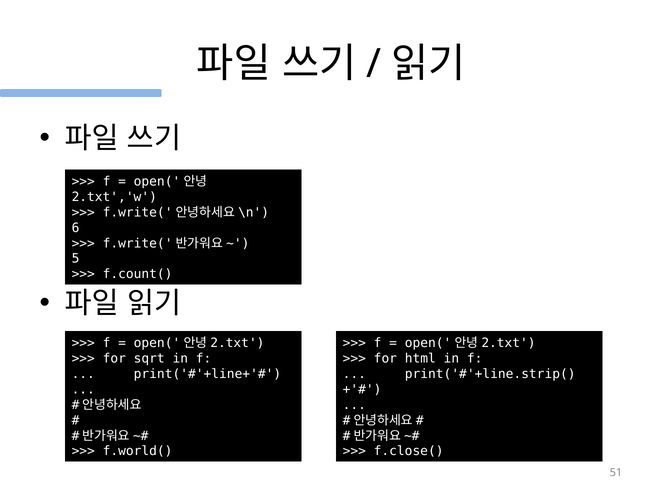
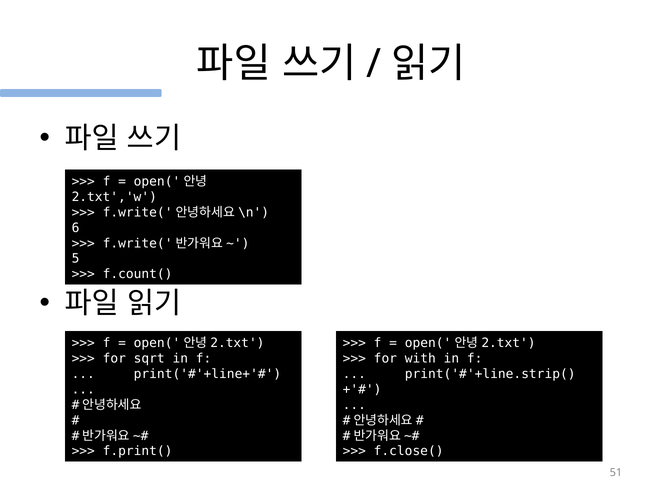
html: html -> with
f.world(: f.world( -> f.print(
